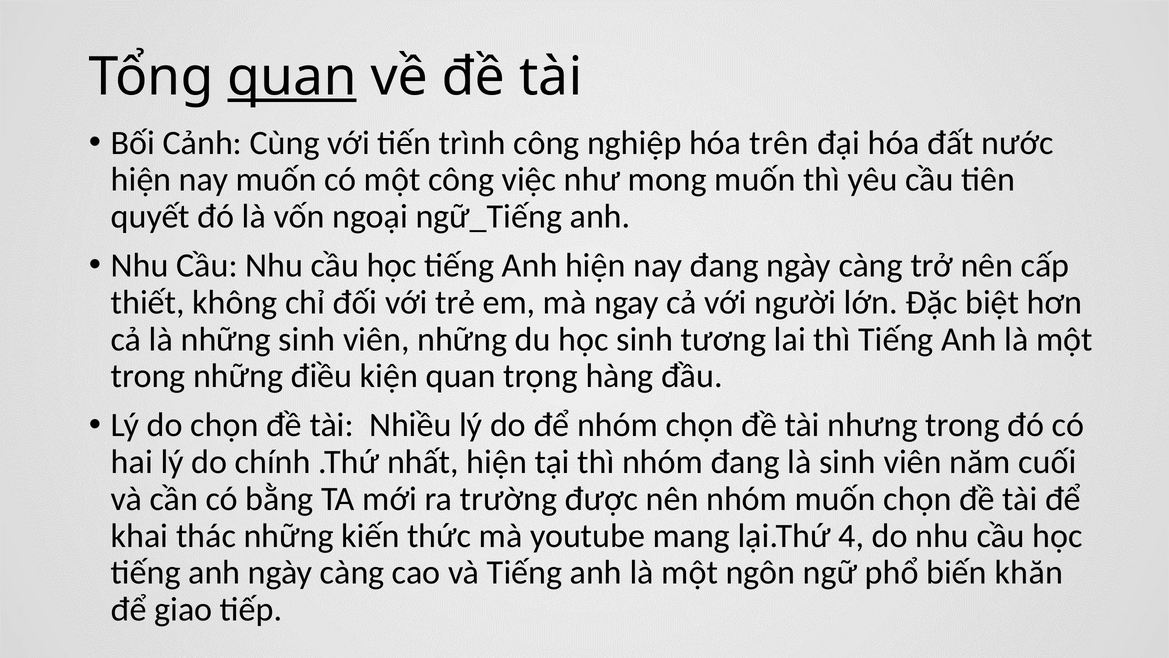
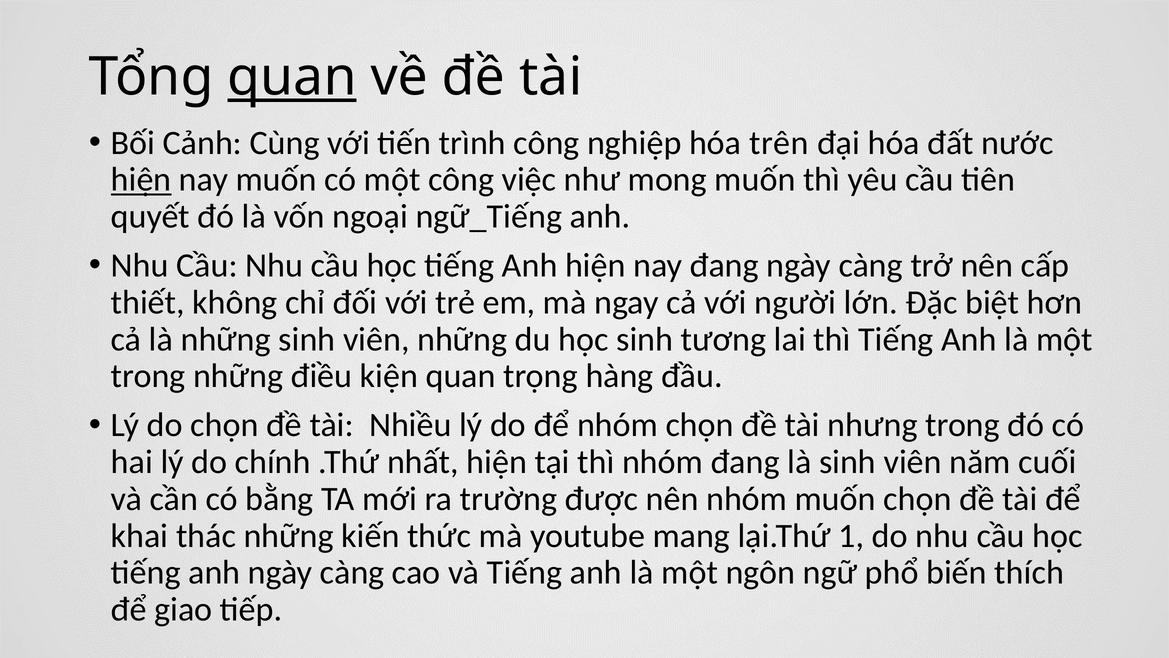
hiện at (141, 180) underline: none -> present
4: 4 -> 1
khăn: khăn -> thích
